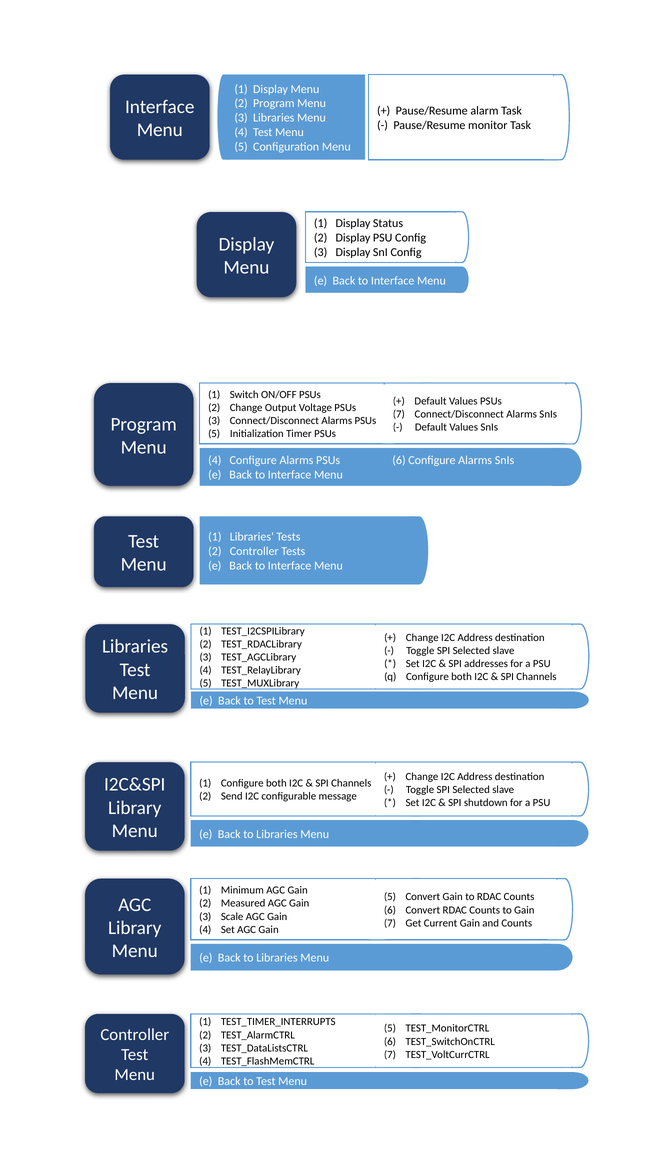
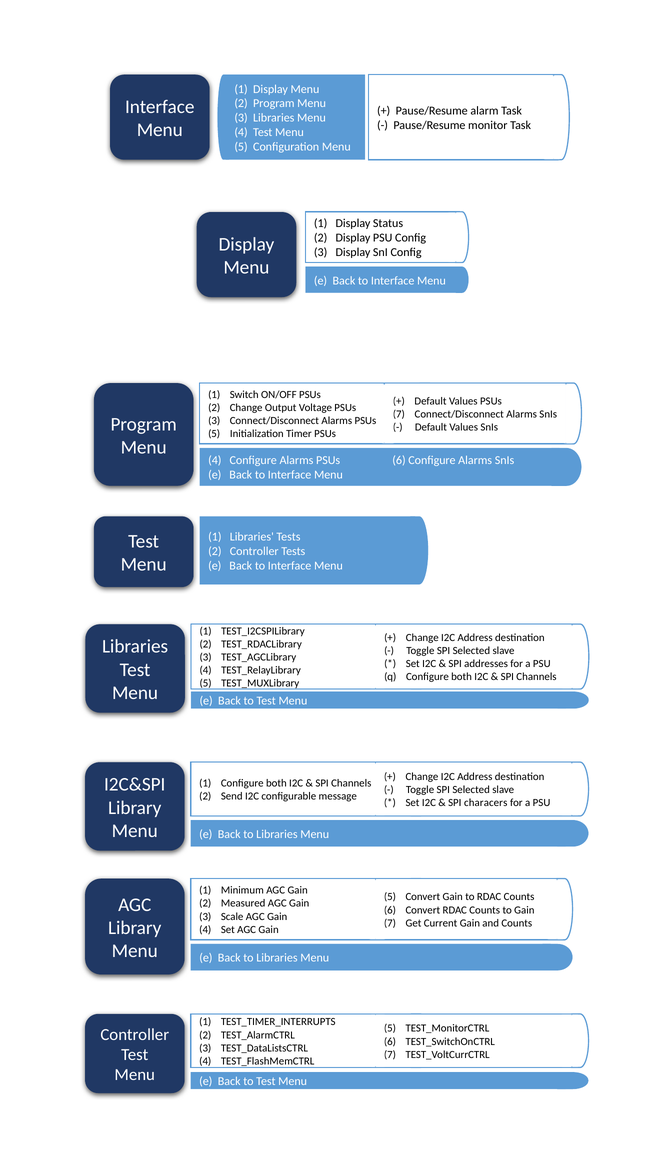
shutdown: shutdown -> characers
